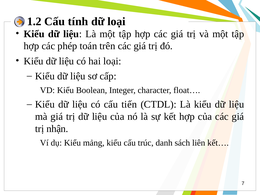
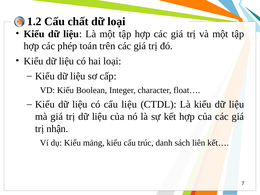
tính: tính -> chất
cấu tiến: tiến -> liệu
